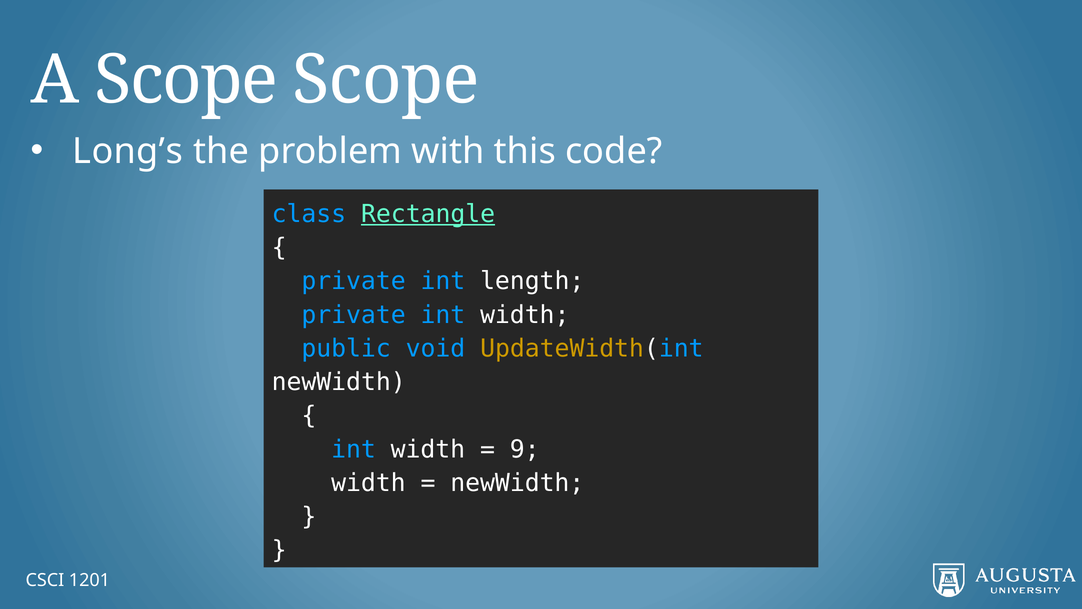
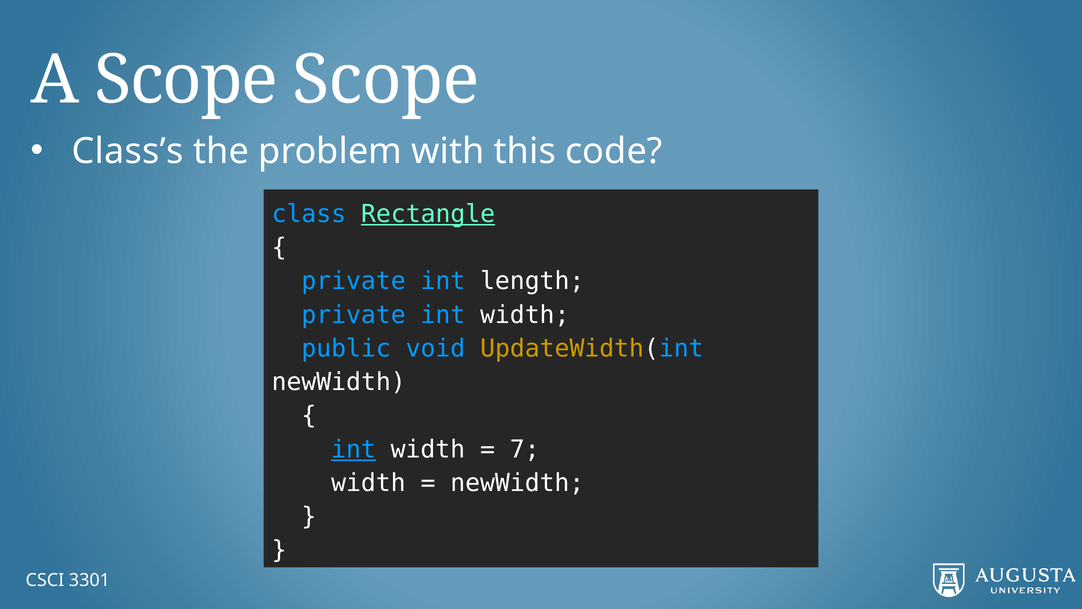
Long’s: Long’s -> Class’s
int at (354, 449) underline: none -> present
9: 9 -> 7
1201: 1201 -> 3301
